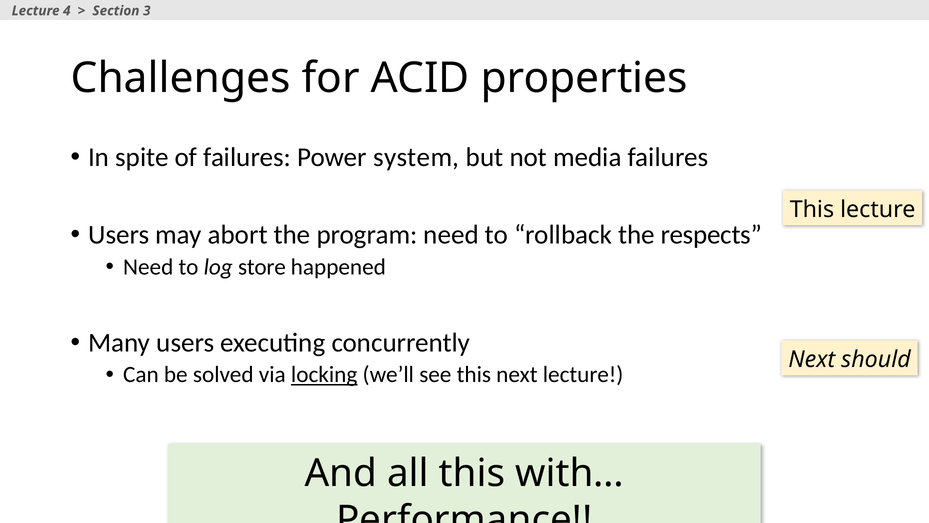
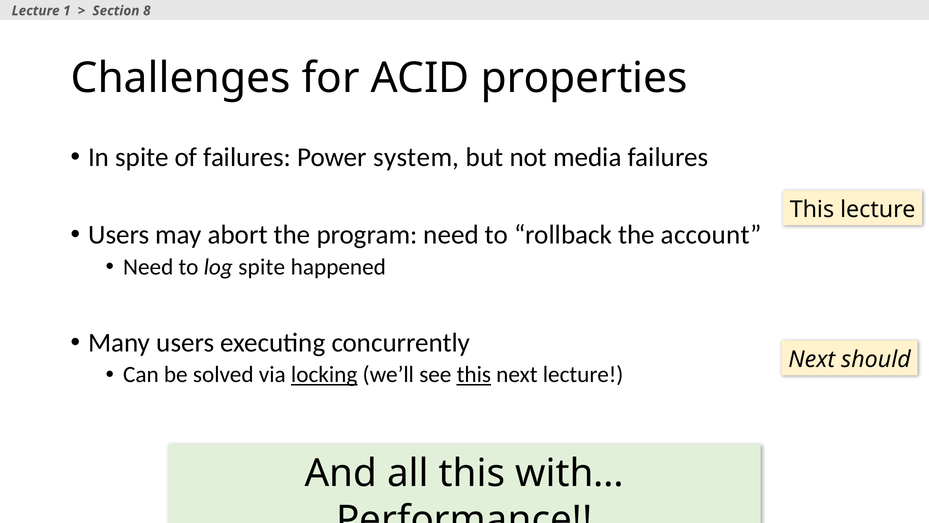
4: 4 -> 1
3: 3 -> 8
respects: respects -> account
log store: store -> spite
this at (474, 374) underline: none -> present
